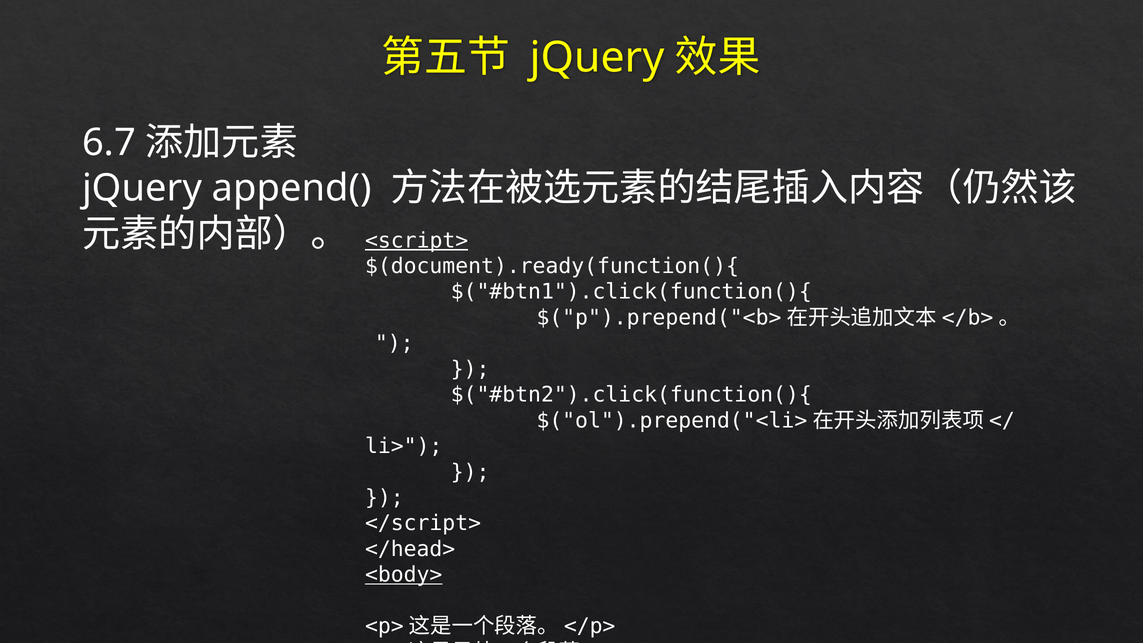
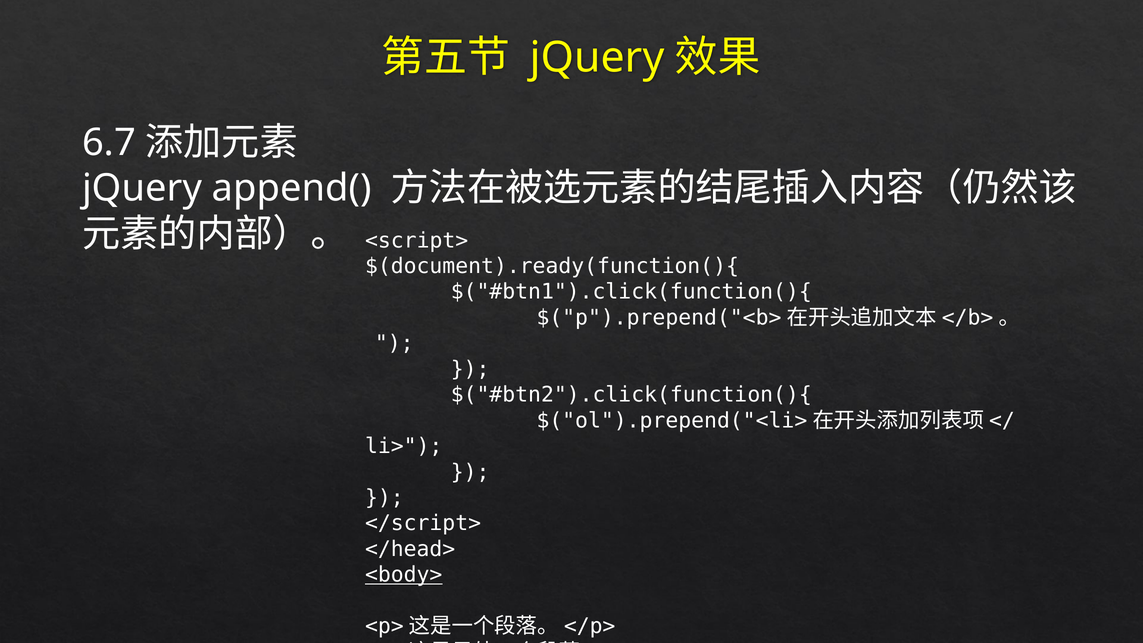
<script> underline: present -> none
